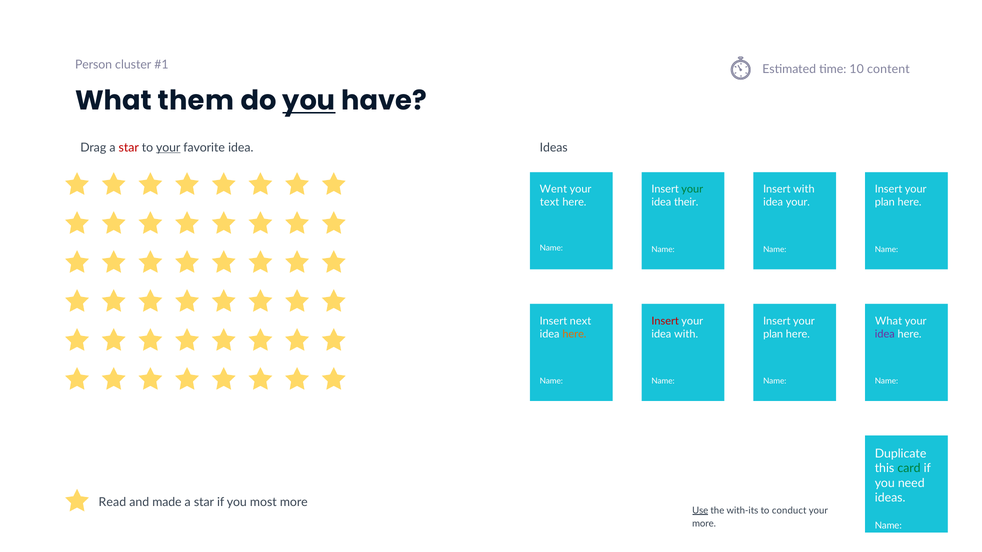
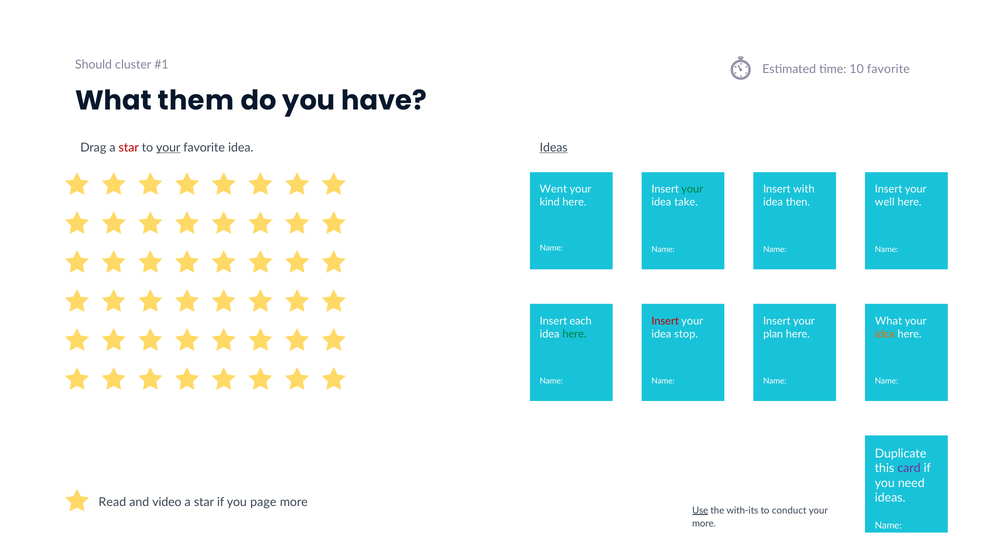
Person: Person -> Should
10 content: content -> favorite
you at (309, 101) underline: present -> none
Ideas at (554, 148) underline: none -> present
text: text -> kind
their: their -> take
idea your: your -> then
plan at (885, 203): plan -> well
next: next -> each
here at (574, 334) colour: orange -> green
idea with: with -> stop
idea at (885, 334) colour: purple -> orange
card colour: green -> purple
made: made -> video
most: most -> page
